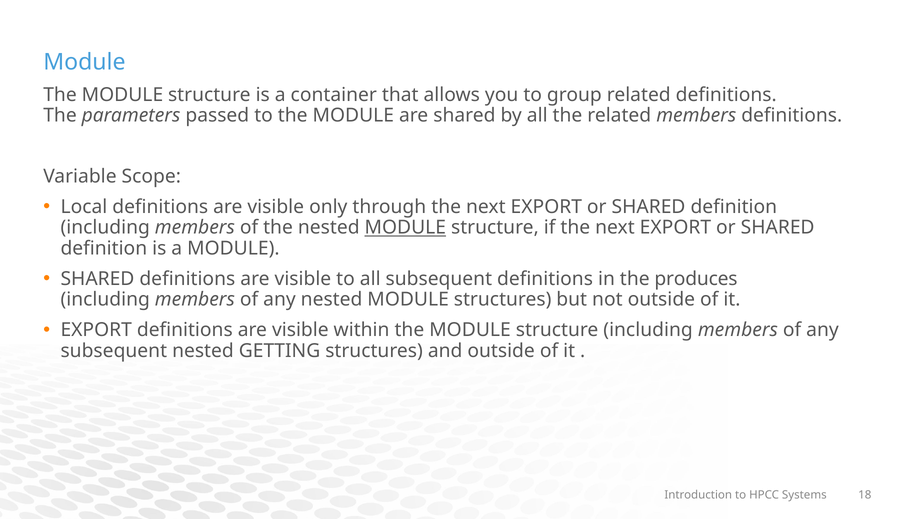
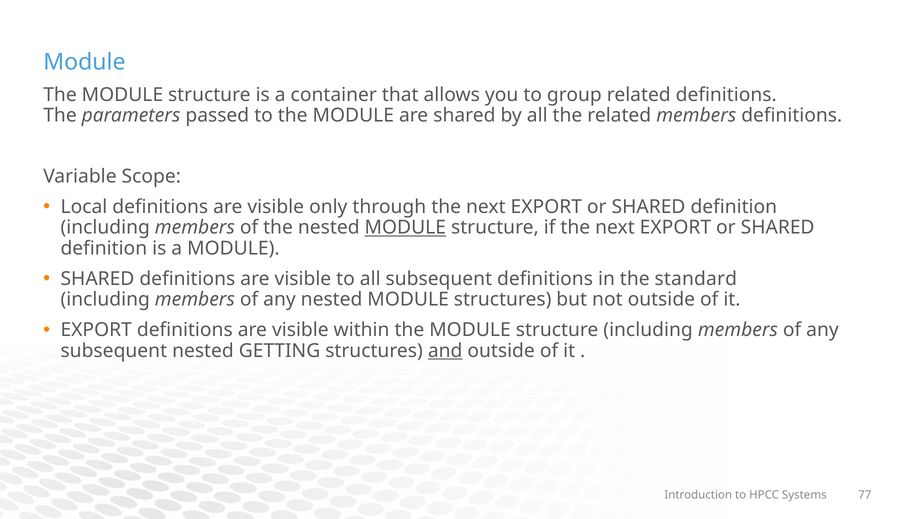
produces: produces -> standard
and underline: none -> present
18: 18 -> 77
